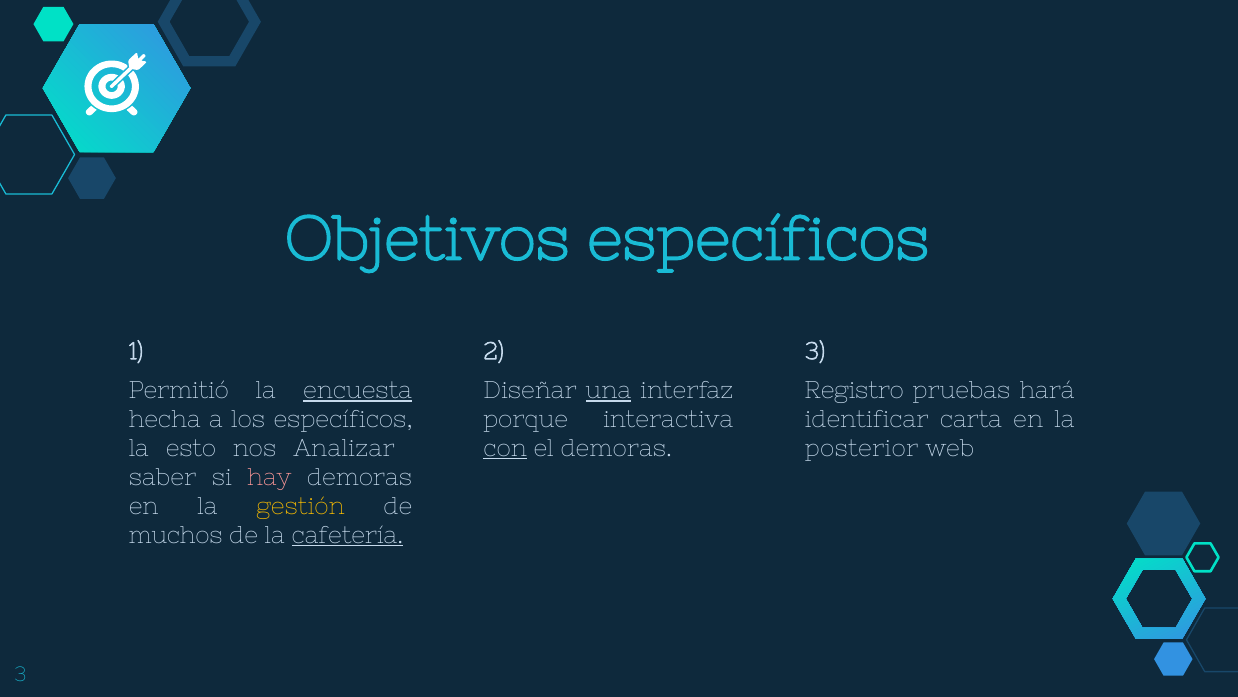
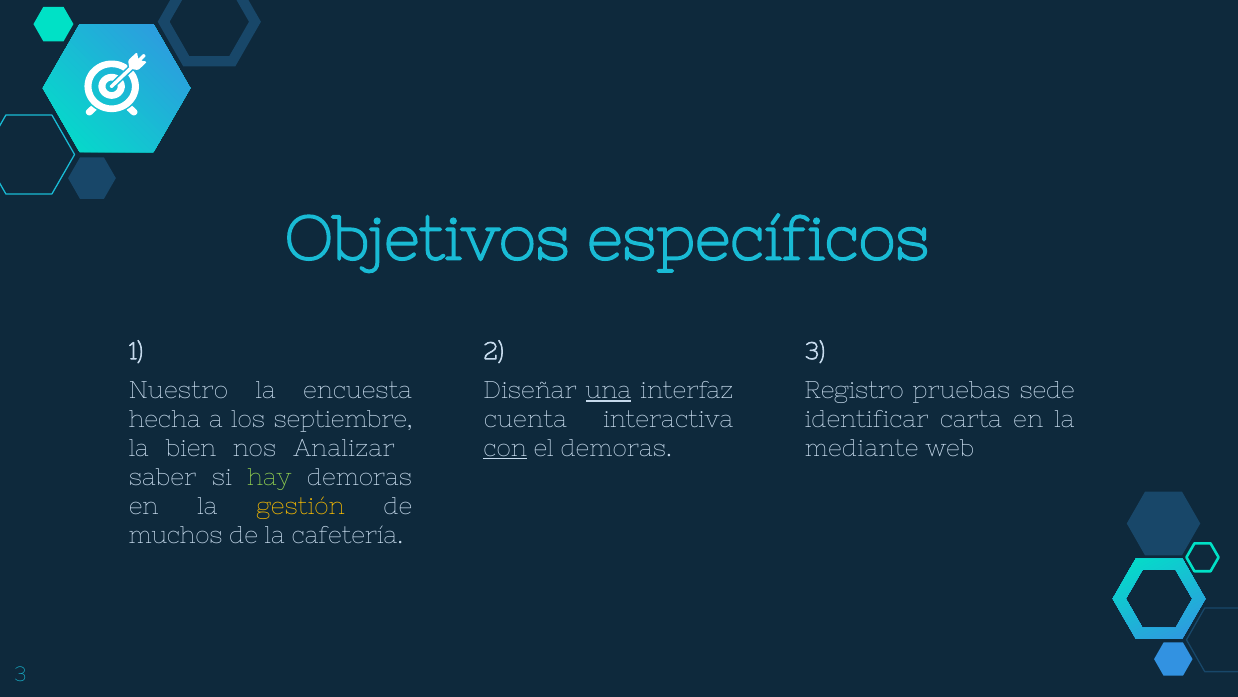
Permitió: Permitió -> Nuestro
encuesta underline: present -> none
hará: hará -> sede
los específicos: específicos -> septiembre
porque: porque -> cuenta
esto: esto -> bien
posterior: posterior -> mediante
hay colour: pink -> light green
cafetería underline: present -> none
